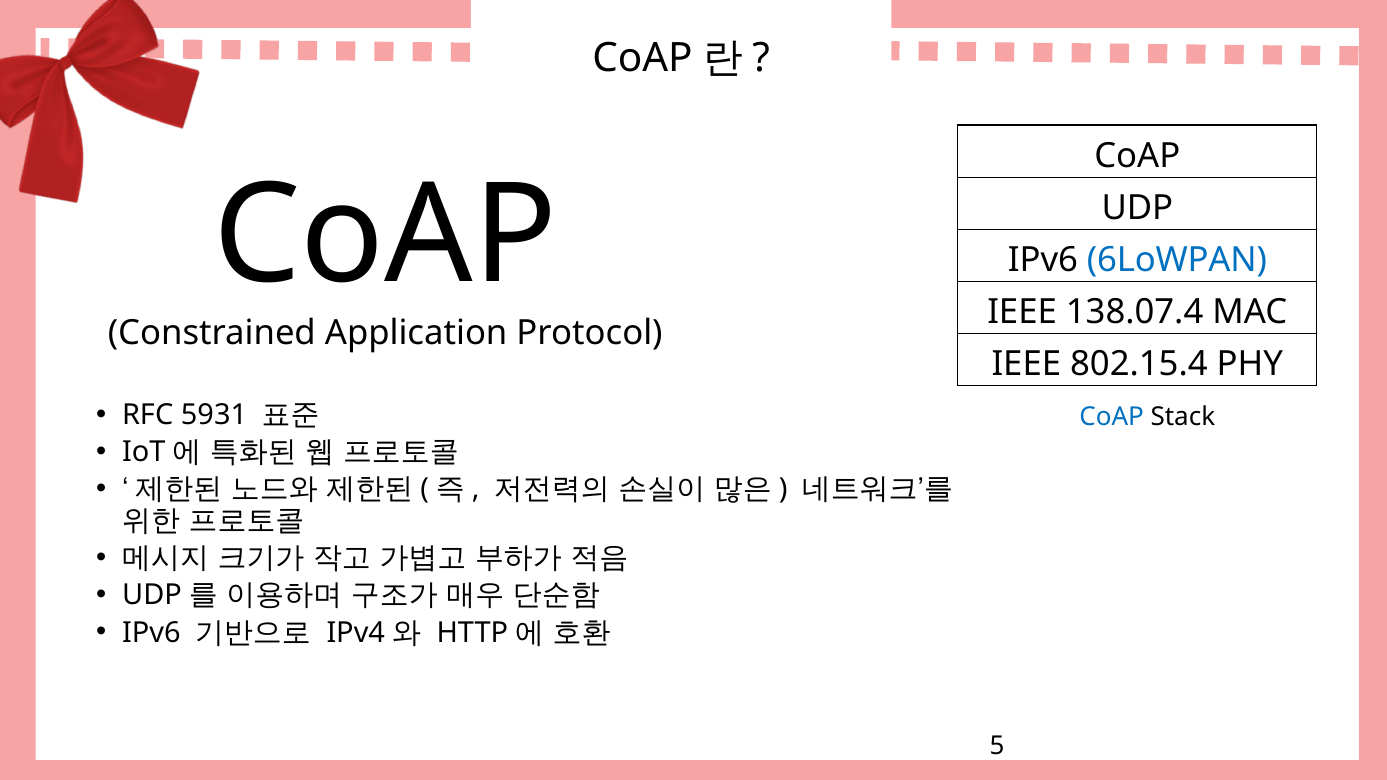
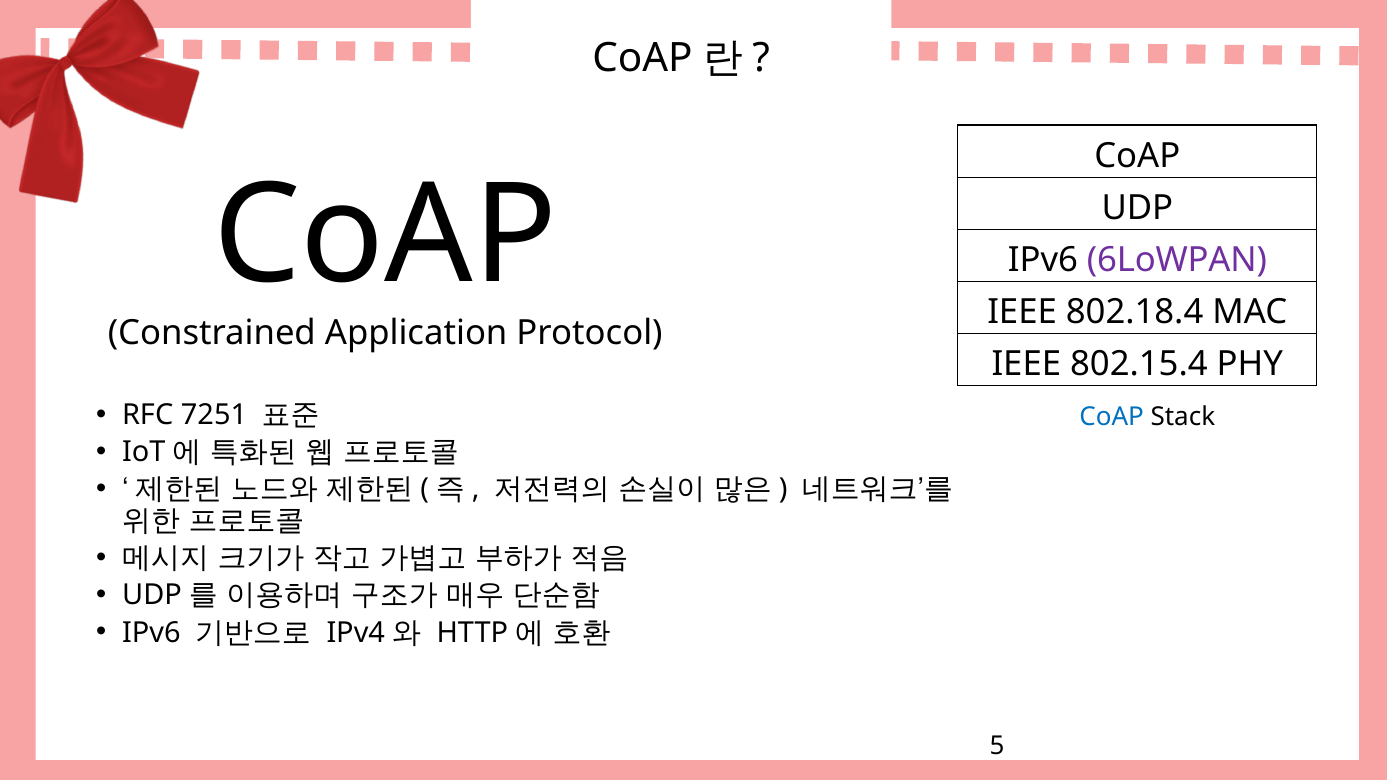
6LoWPAN colour: blue -> purple
138.07.4: 138.07.4 -> 802.18.4
5931: 5931 -> 7251
